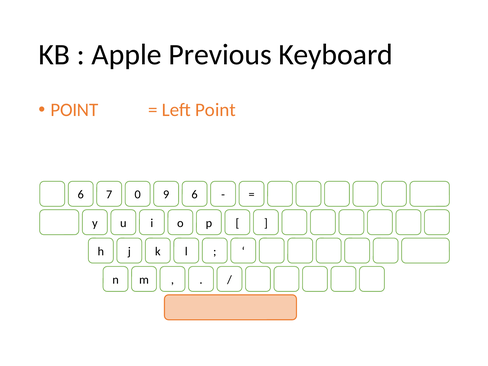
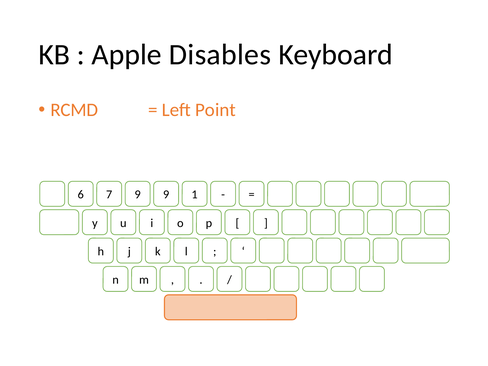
Previous: Previous -> Disables
POINT at (74, 110): POINT -> RCMD
7 0: 0 -> 9
9 6: 6 -> 1
